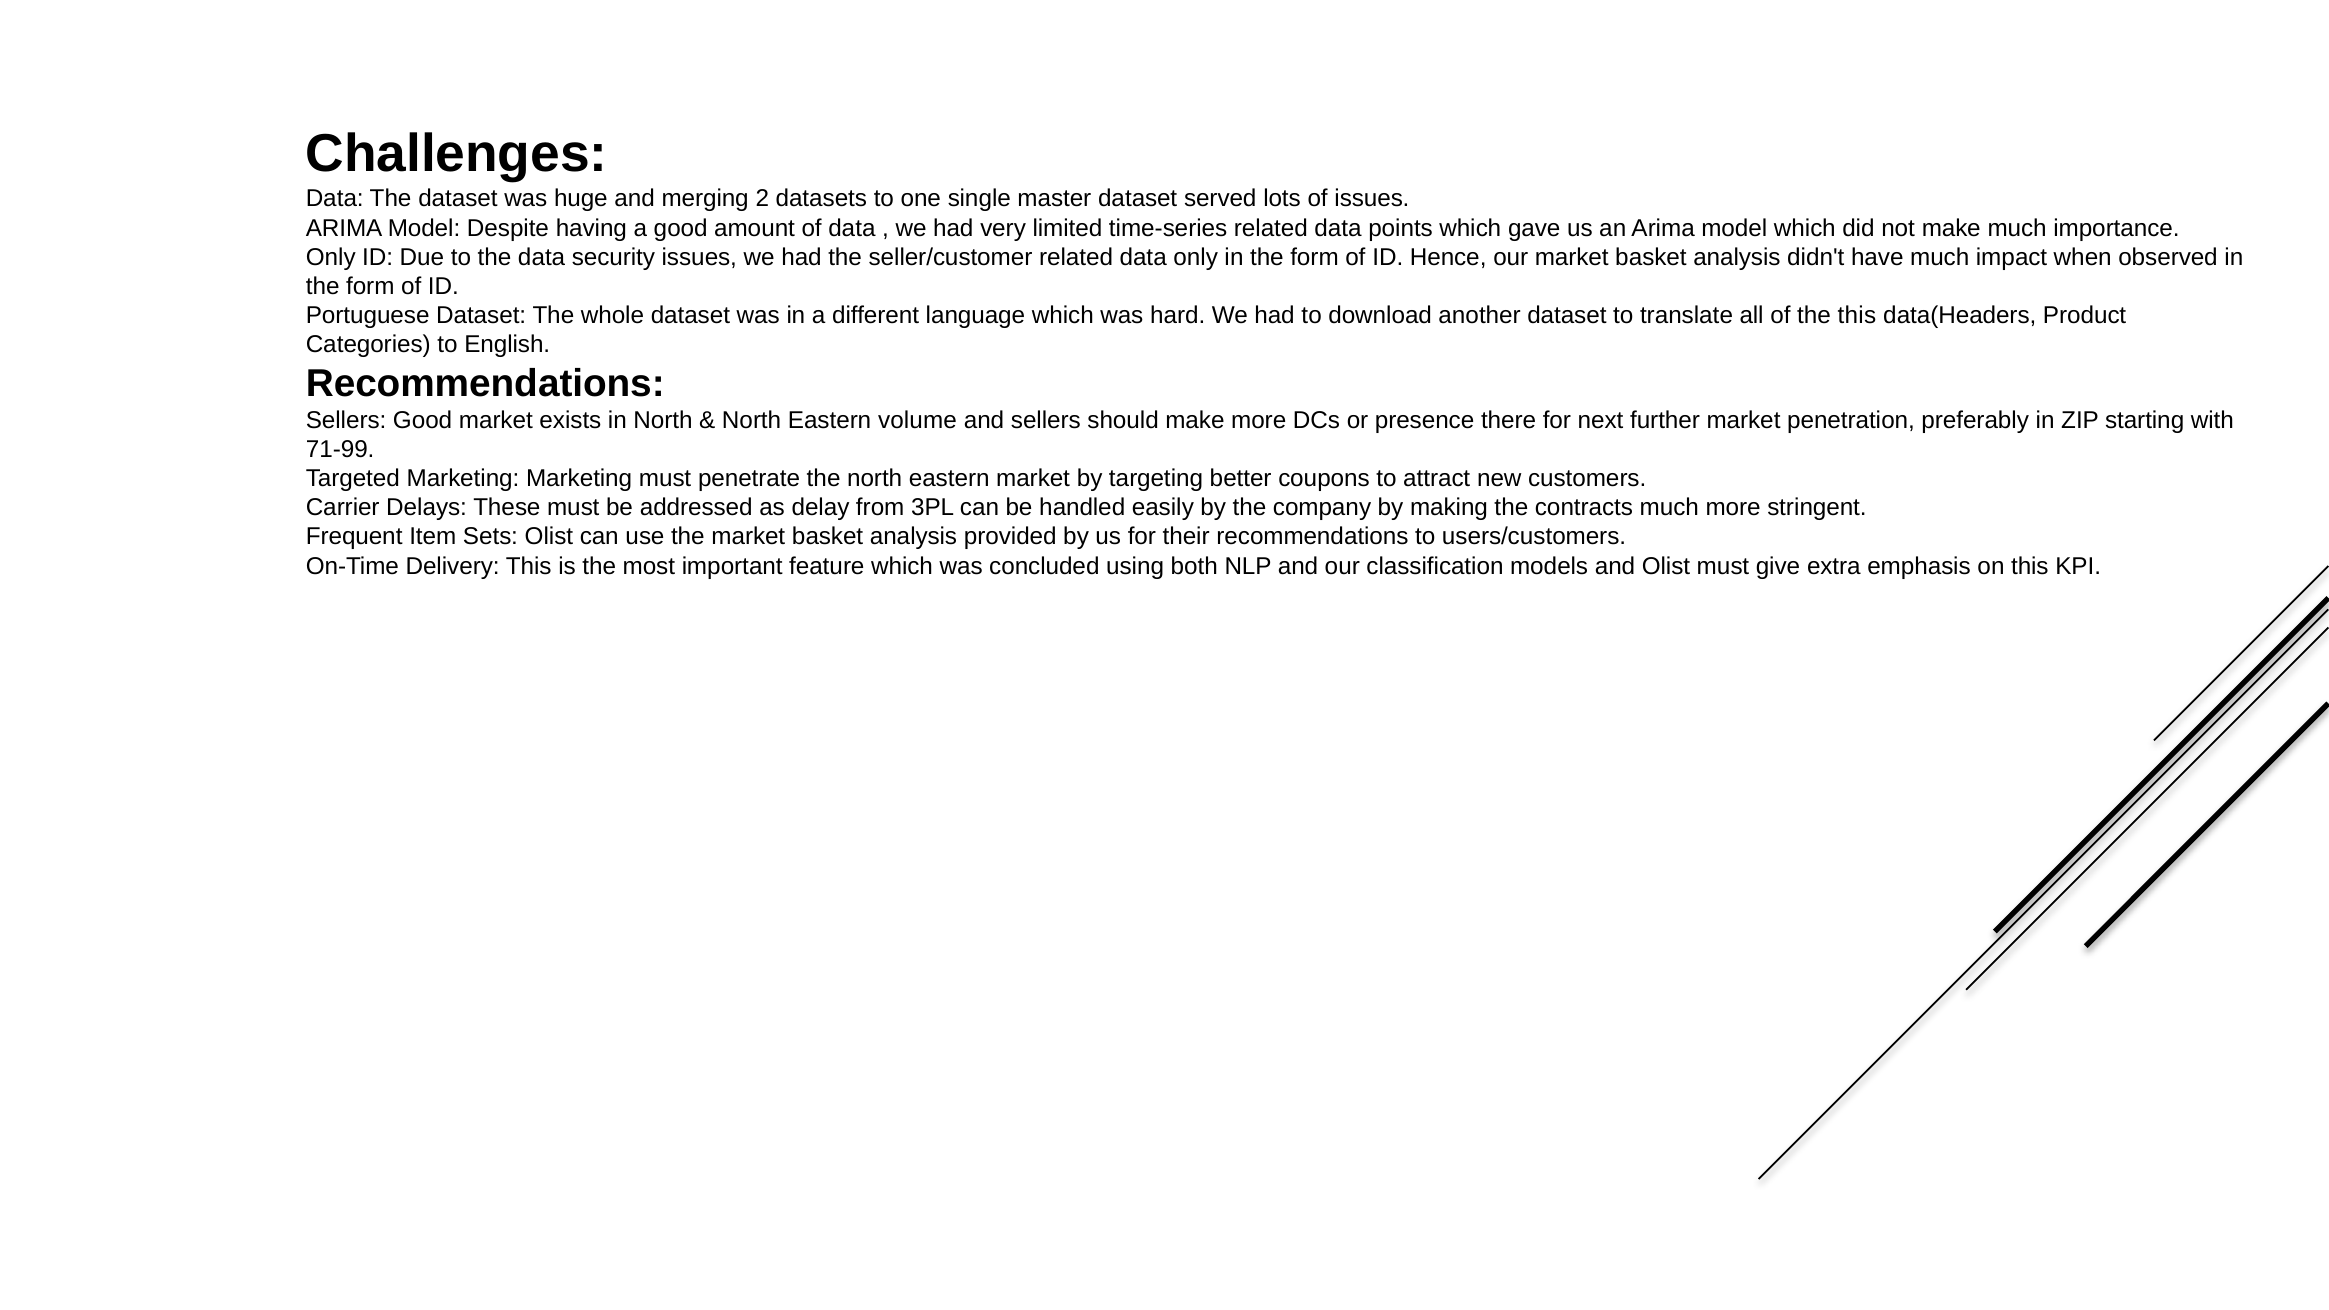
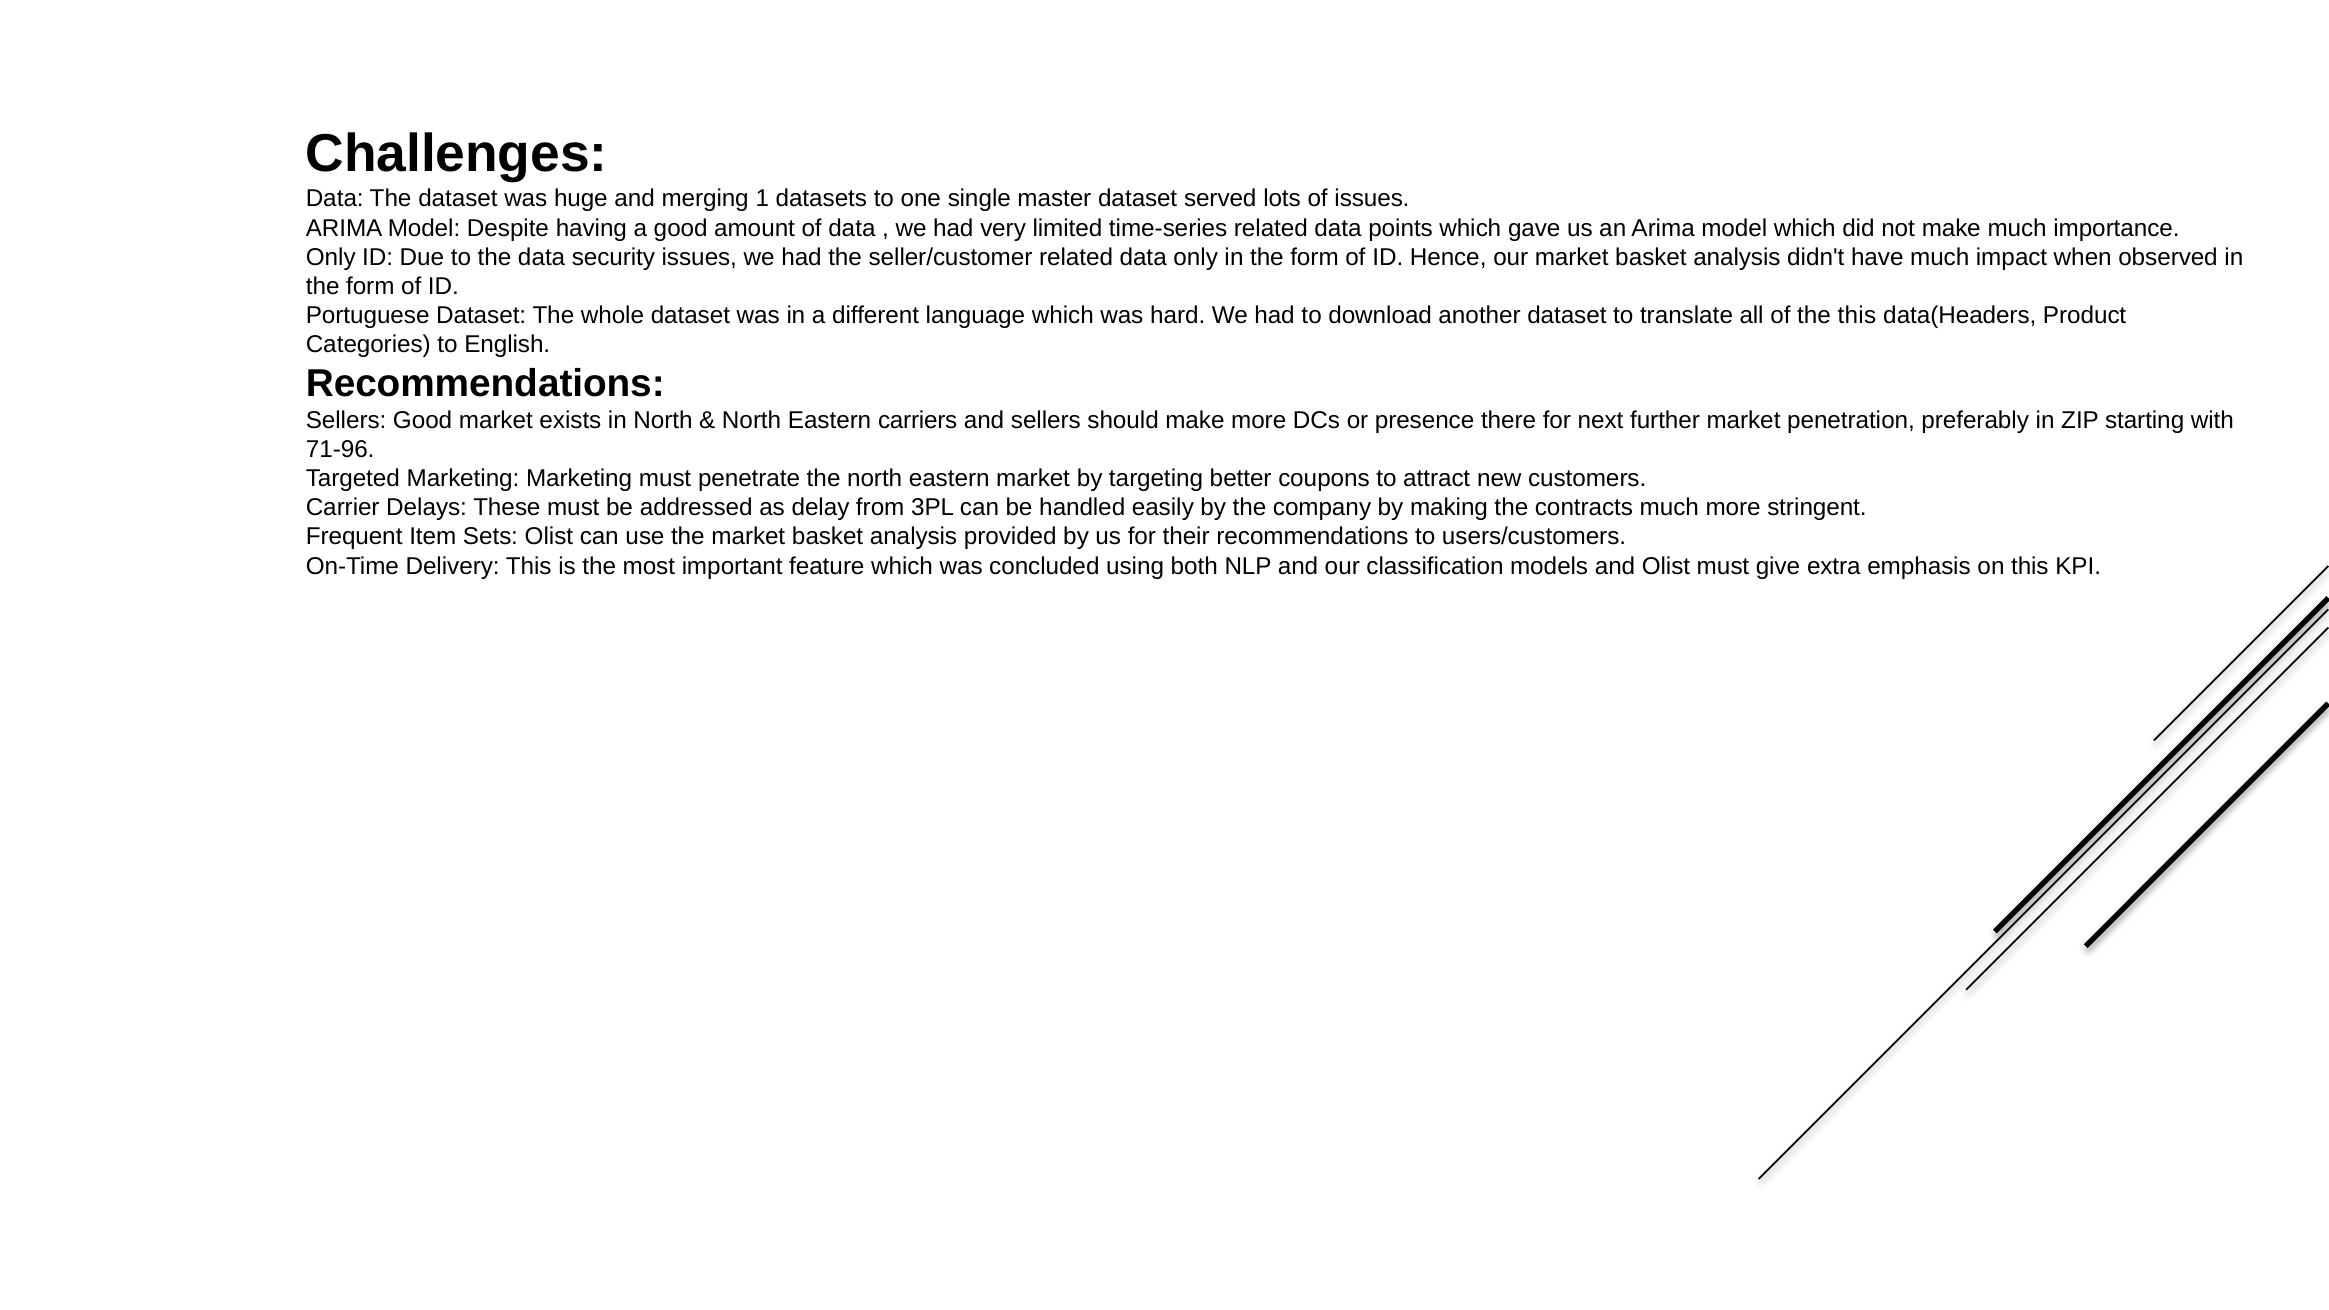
2: 2 -> 1
volume: volume -> carriers
71-99: 71-99 -> 71-96
